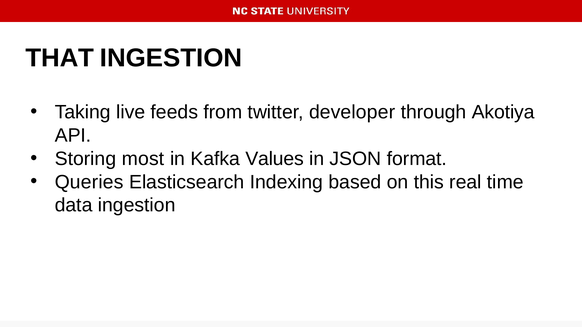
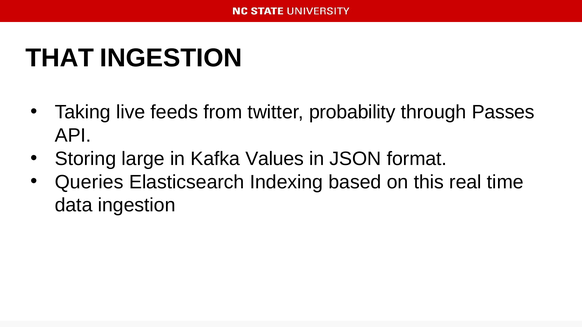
developer: developer -> probability
Akotiya: Akotiya -> Passes
most: most -> large
